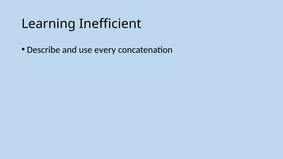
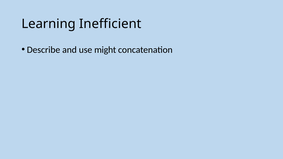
every: every -> might
